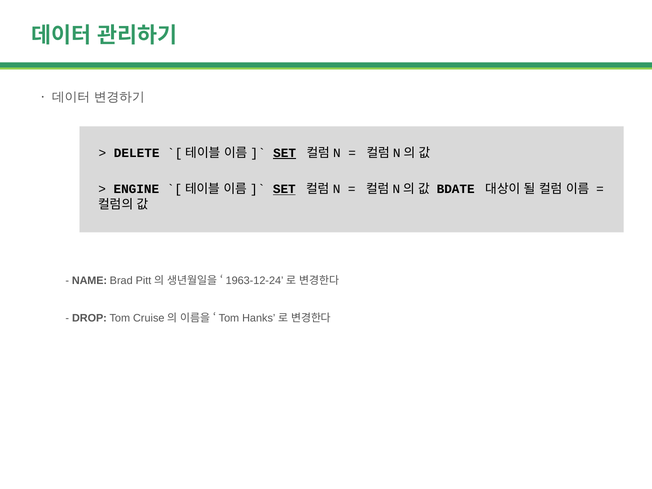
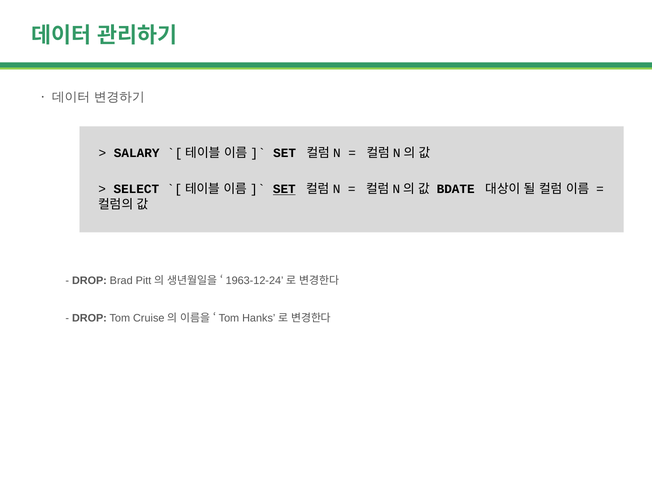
DELETE: DELETE -> SALARY
SET at (285, 153) underline: present -> none
ENGINE: ENGINE -> SELECT
NAME at (89, 281): NAME -> DROP
